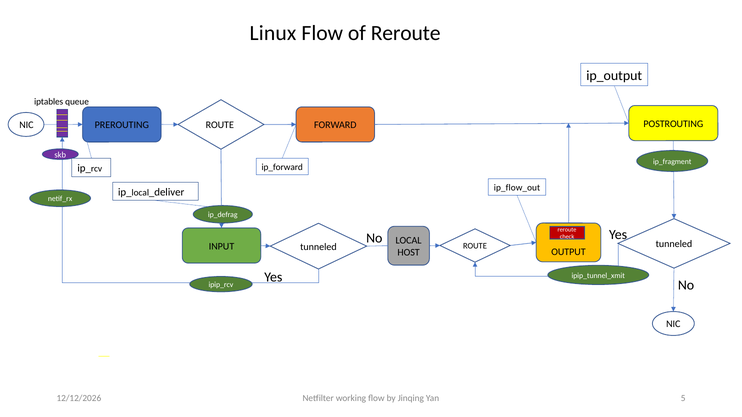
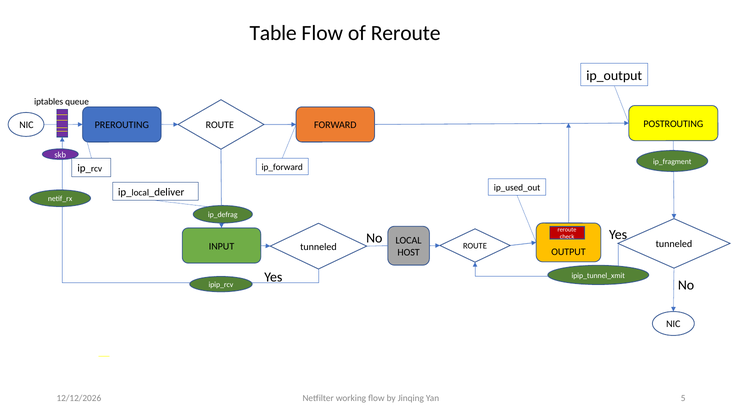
Linux: Linux -> Table
ip_flow_out: ip_flow_out -> ip_used_out
